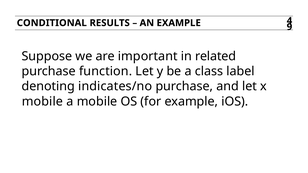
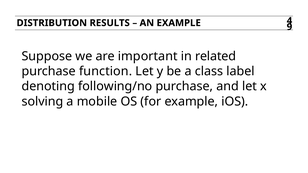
CONDITIONAL: CONDITIONAL -> DISTRIBUTION
indicates/no: indicates/no -> following/no
mobile at (42, 101): mobile -> solving
